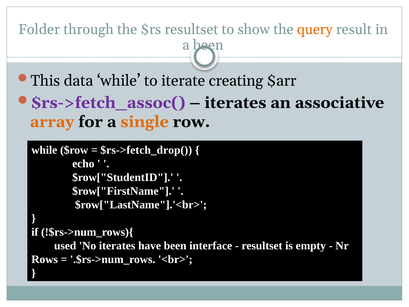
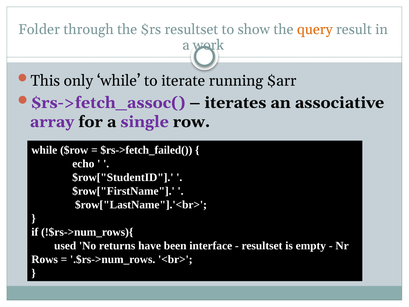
a been: been -> work
data: data -> only
creating: creating -> running
array colour: orange -> purple
single colour: orange -> purple
$rs->fetch_drop(: $rs->fetch_drop( -> $rs->fetch_failed(
No iterates: iterates -> returns
